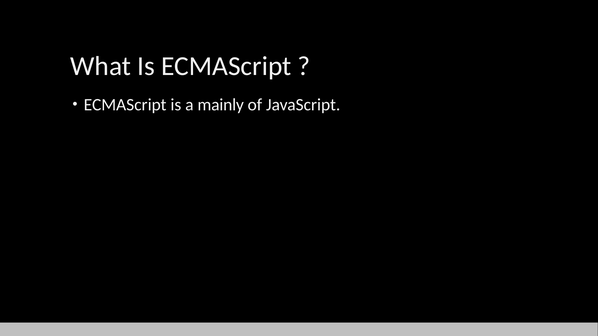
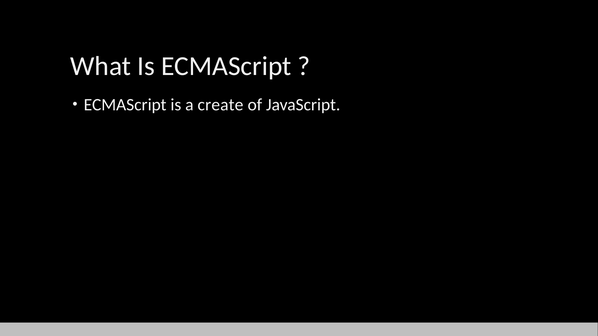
mainly: mainly -> create
